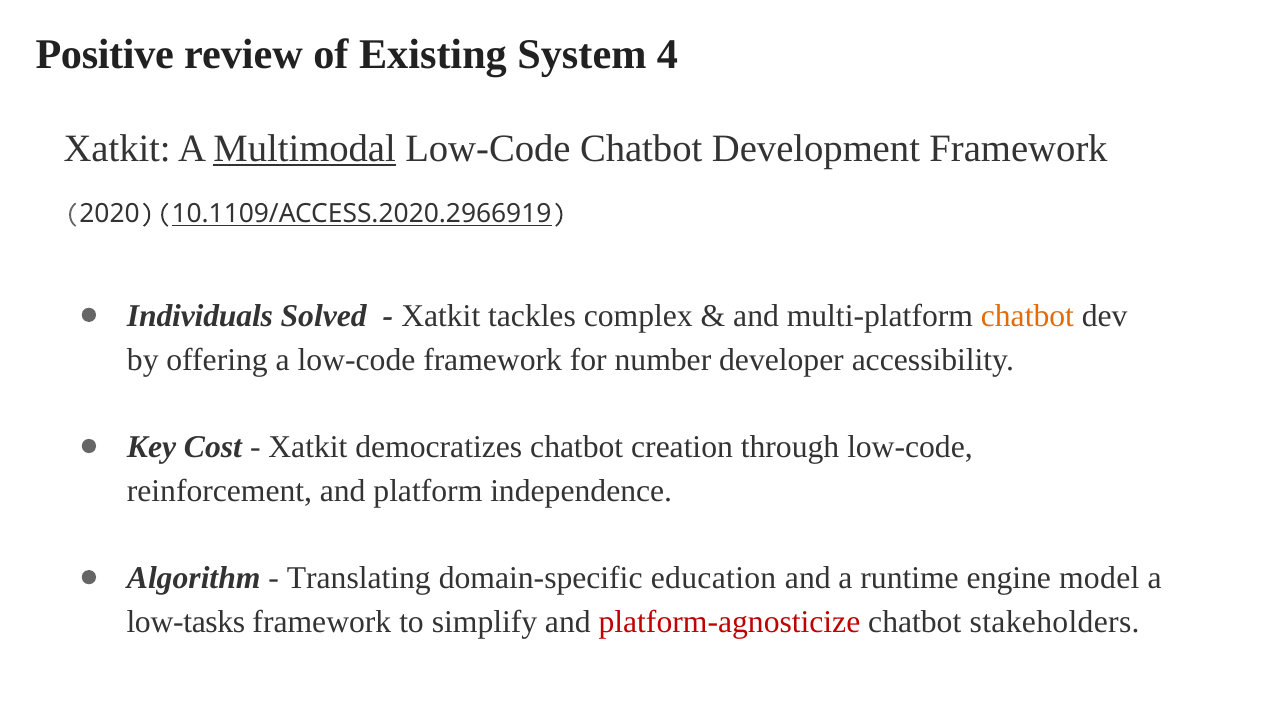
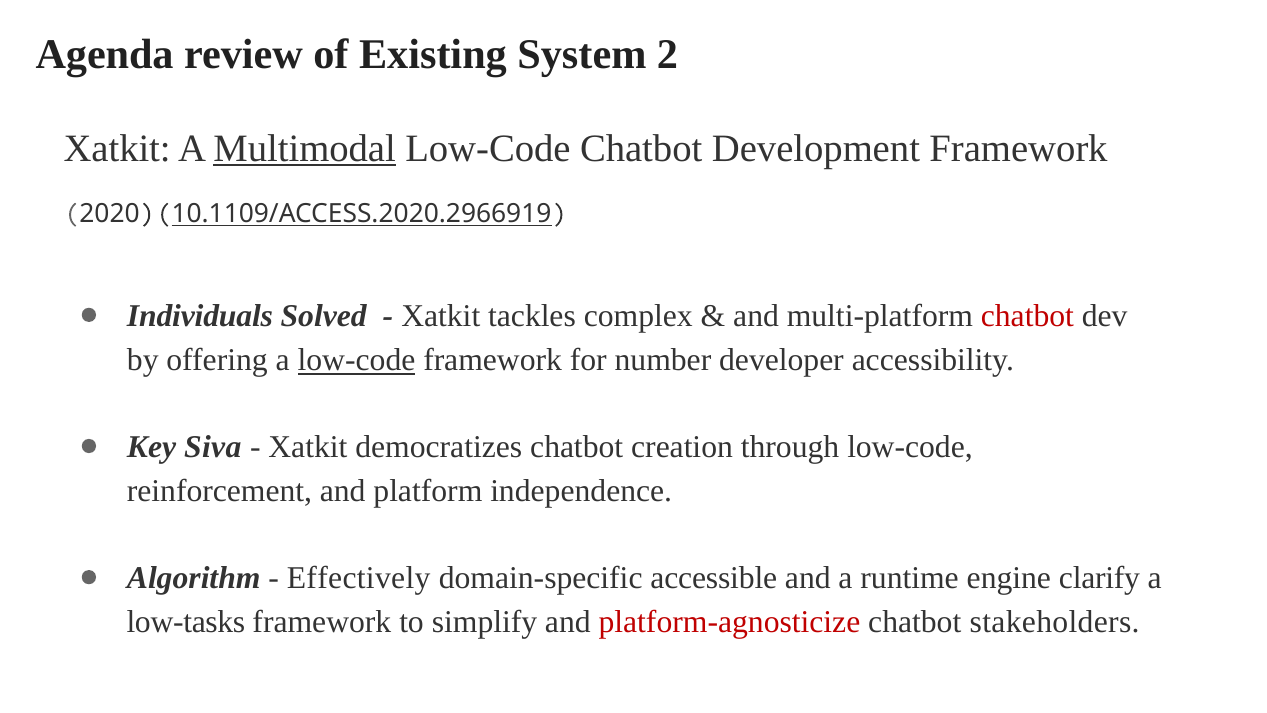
Positive: Positive -> Agenda
4: 4 -> 2
chatbot at (1027, 316) colour: orange -> red
low-code at (356, 360) underline: none -> present
Cost: Cost -> Siva
Translating: Translating -> Effectively
education: education -> accessible
model: model -> clarify
